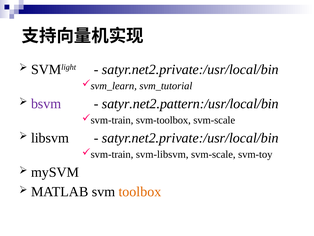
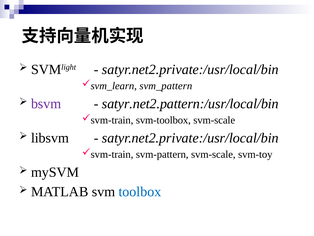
svm_tutorial: svm_tutorial -> svm_pattern
svm-libsvm: svm-libsvm -> svm-pattern
toolbox colour: orange -> blue
